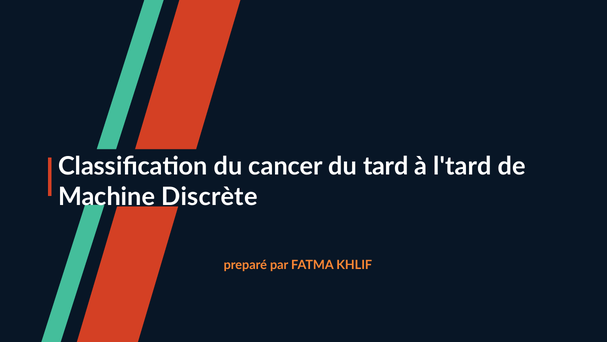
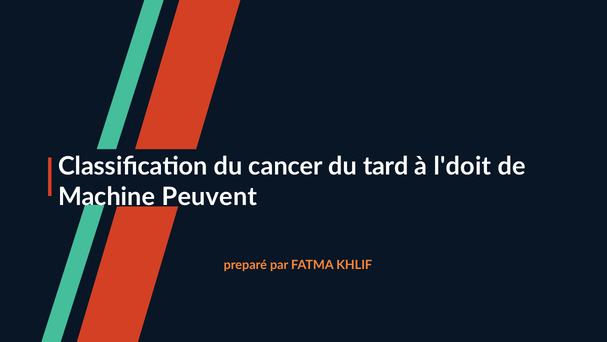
l'tard: l'tard -> l'doit
Discrète: Discrète -> Peuvent
